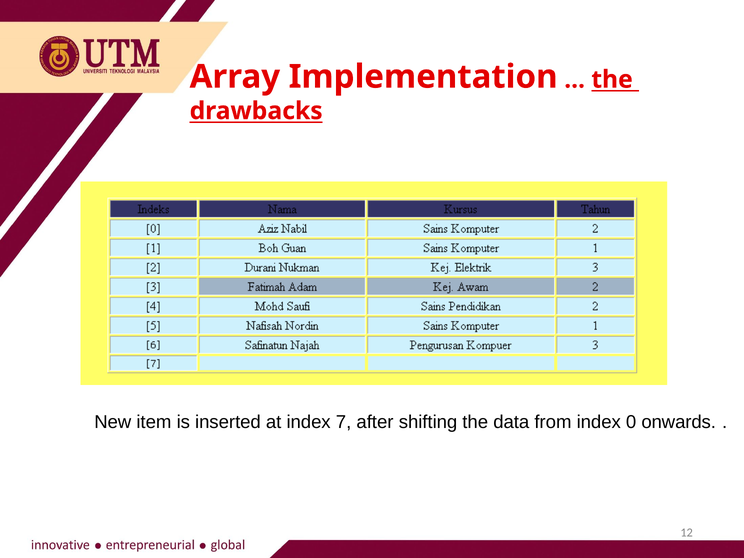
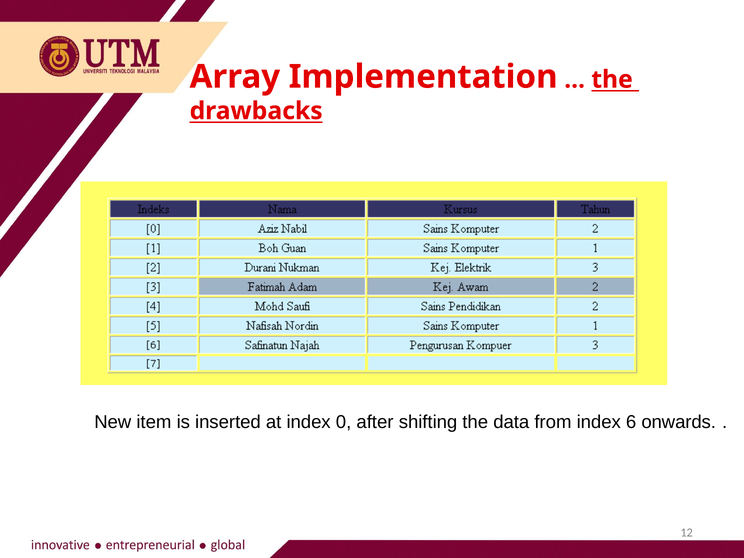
7: 7 -> 0
0: 0 -> 6
